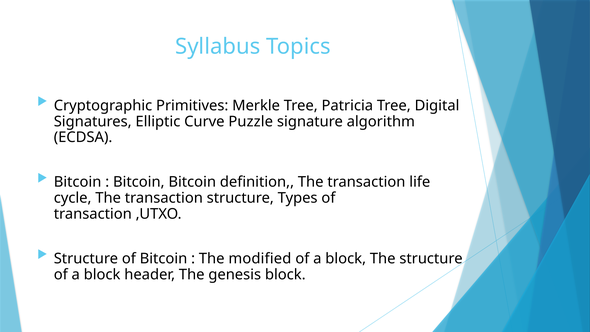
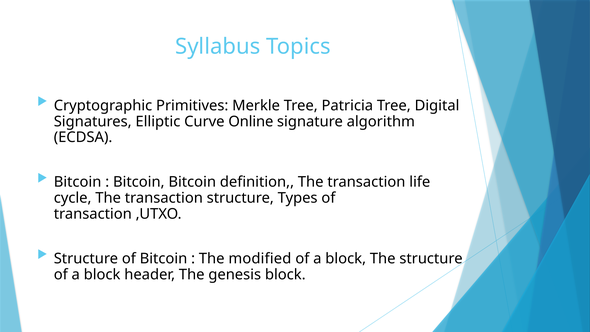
Puzzle: Puzzle -> Online
